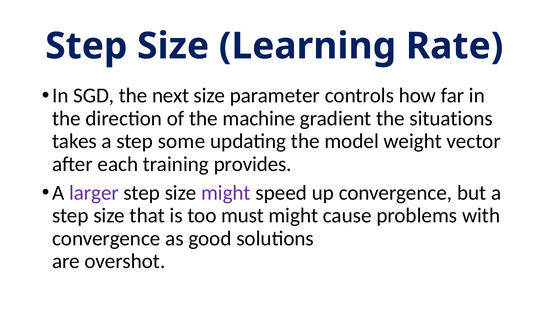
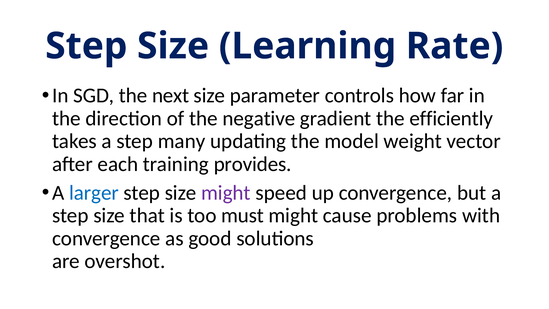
machine: machine -> negative
situations: situations -> efficiently
some: some -> many
larger colour: purple -> blue
